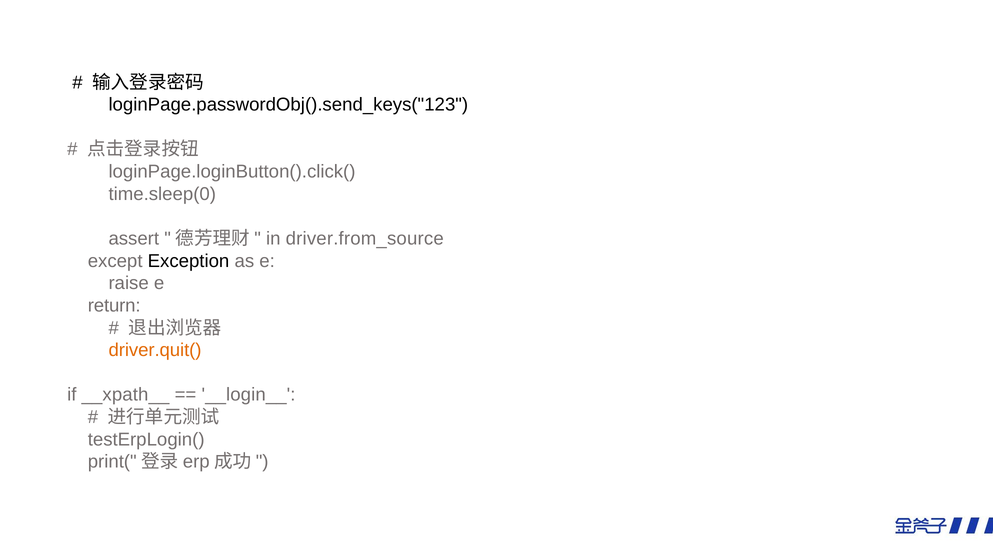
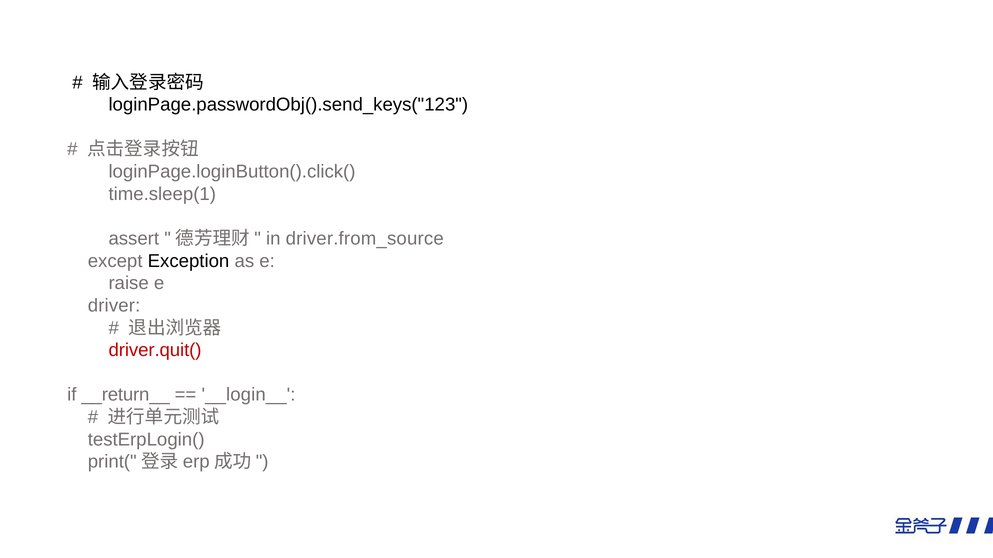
time.sleep(0: time.sleep(0 -> time.sleep(1
return: return -> driver
driver.quit( colour: orange -> red
__xpath__: __xpath__ -> __return__
